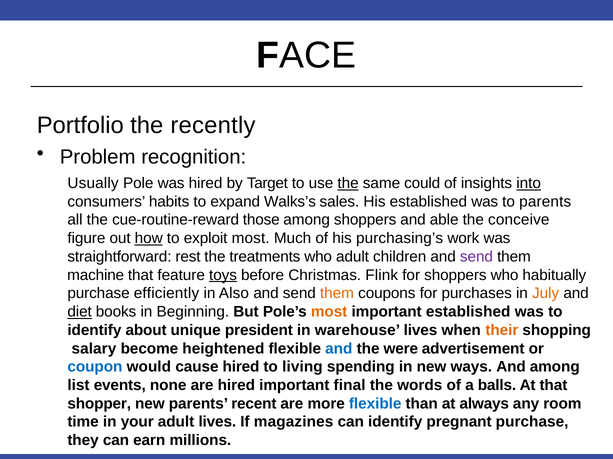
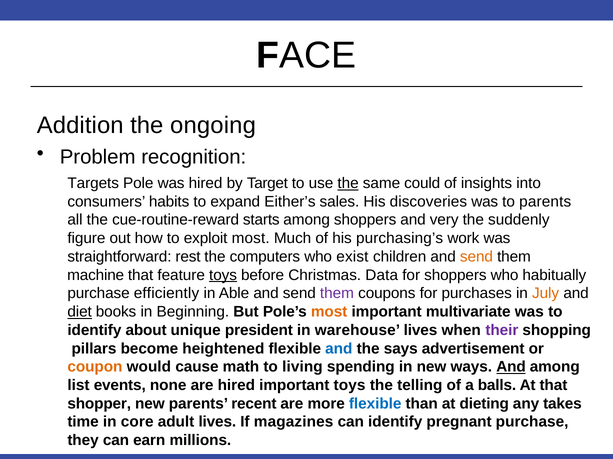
Portfolio: Portfolio -> Addition
recently: recently -> ongoing
Usually: Usually -> Targets
into underline: present -> none
Walks’s: Walks’s -> Either’s
His established: established -> discoveries
those: those -> starts
able: able -> very
conceive: conceive -> suddenly
how underline: present -> none
treatments: treatments -> computers
who adult: adult -> exist
send at (476, 257) colour: purple -> orange
Flink: Flink -> Data
Also: Also -> Able
them at (337, 294) colour: orange -> purple
important established: established -> multivariate
their colour: orange -> purple
salary: salary -> pillars
were: were -> says
coupon colour: blue -> orange
cause hired: hired -> math
And at (511, 367) underline: none -> present
important final: final -> toys
words: words -> telling
always: always -> dieting
room: room -> takes
your: your -> core
